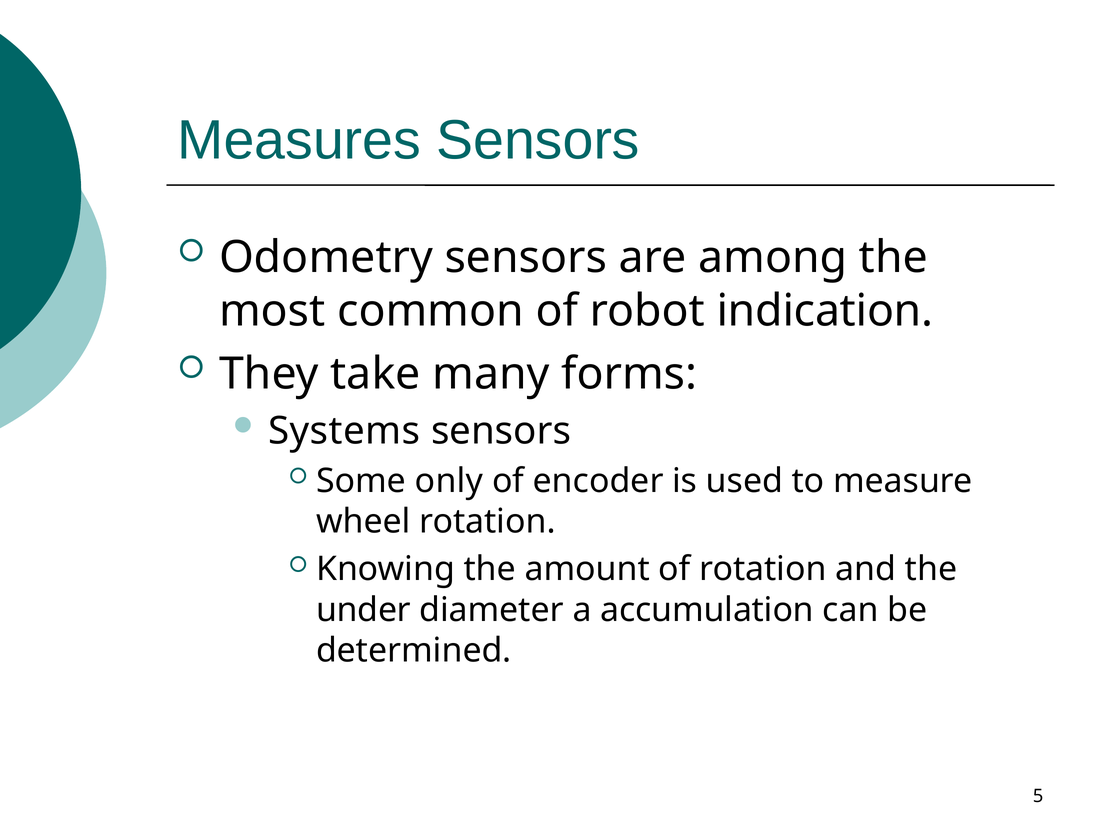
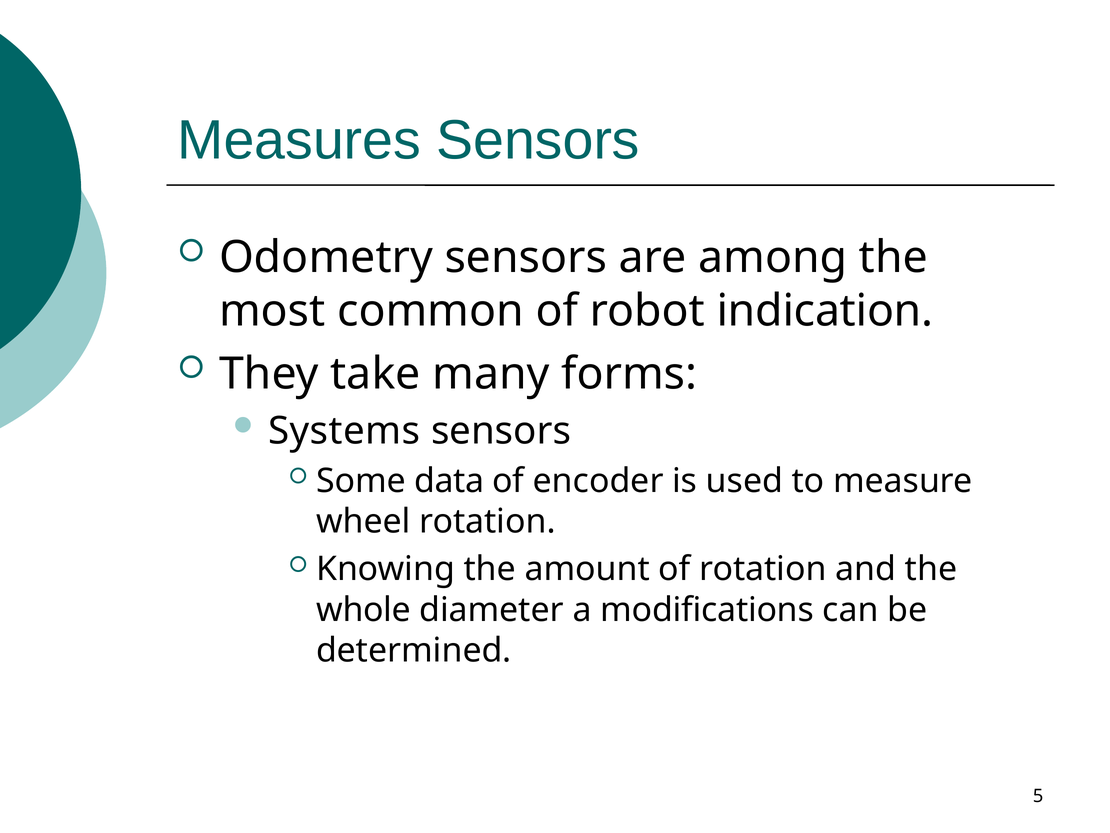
only: only -> data
under: under -> whole
accumulation: accumulation -> modifications
